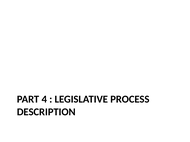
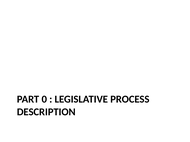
4: 4 -> 0
